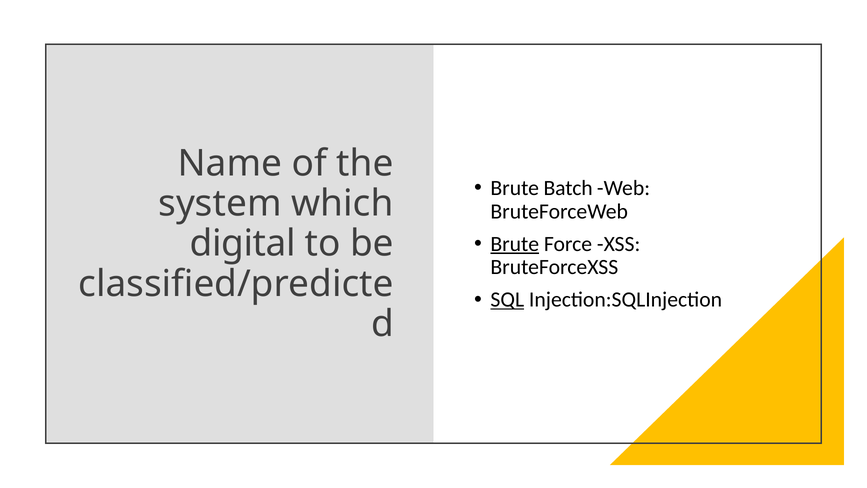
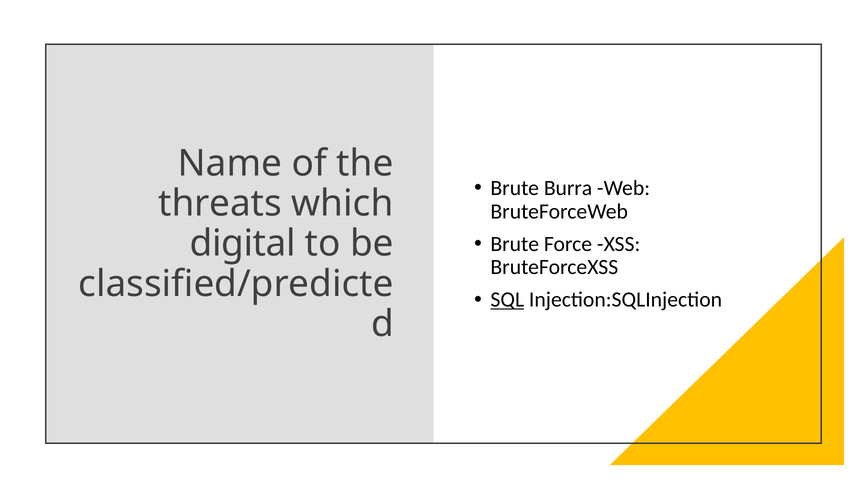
Batch: Batch -> Burra
system: system -> threats
Brute at (515, 244) underline: present -> none
